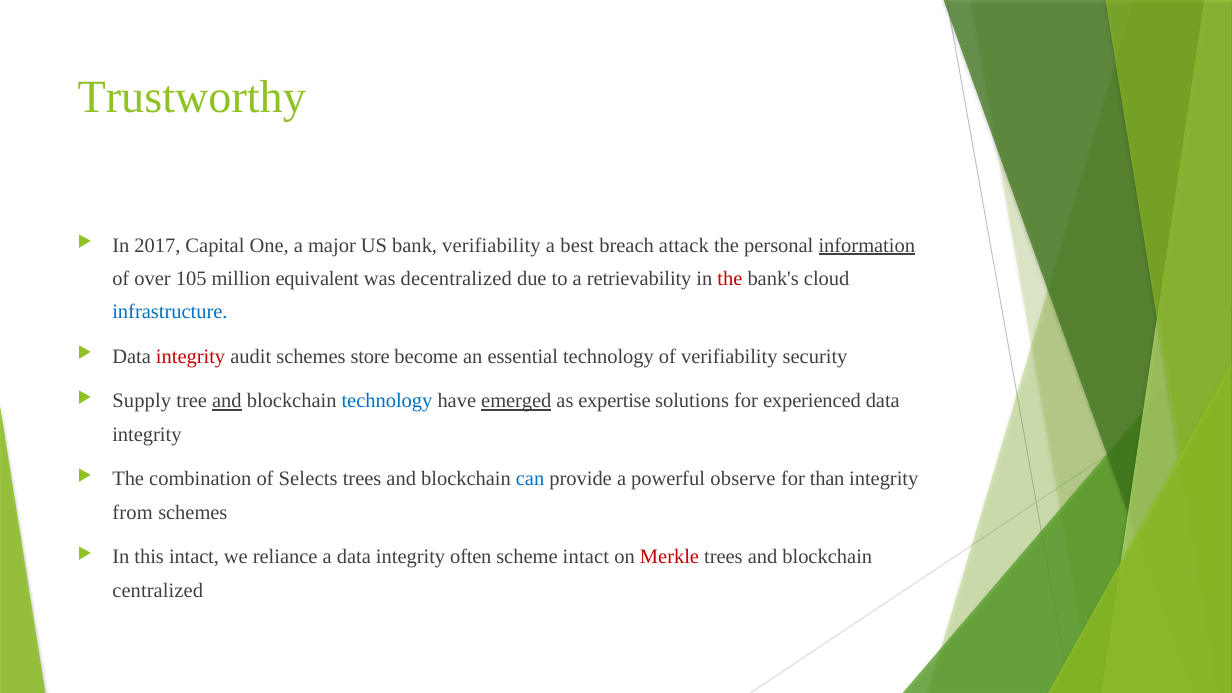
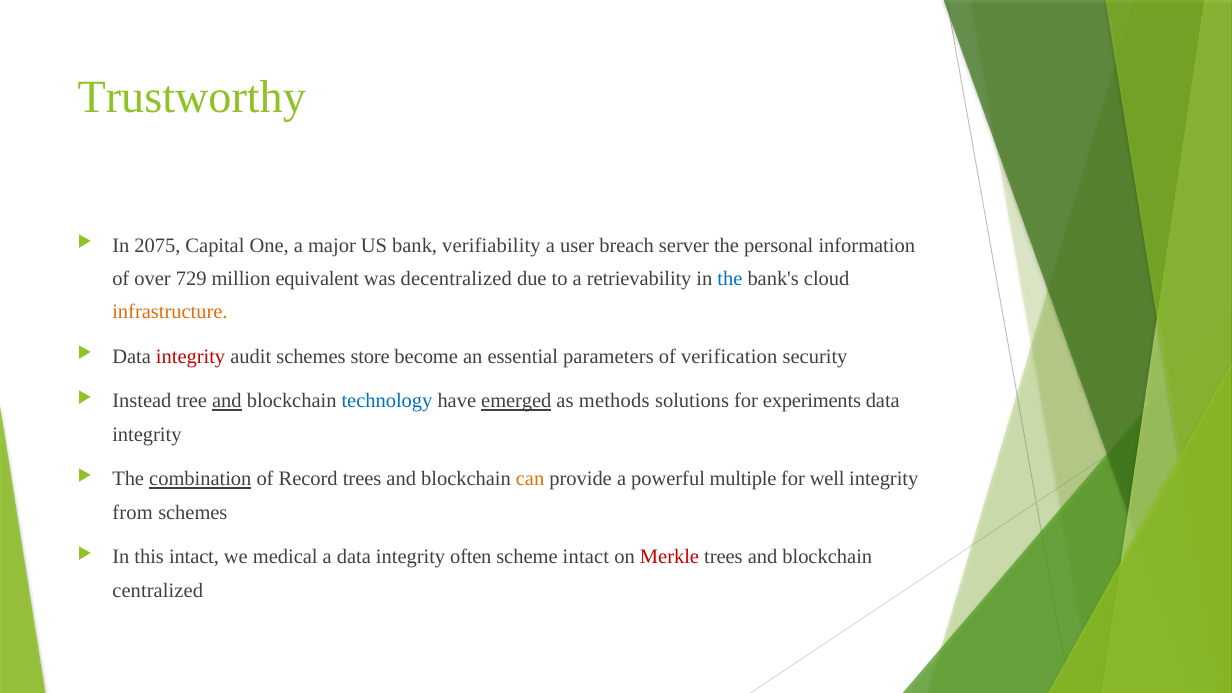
2017: 2017 -> 2075
best: best -> user
attack: attack -> server
information underline: present -> none
105: 105 -> 729
the at (730, 279) colour: red -> blue
infrastructure colour: blue -> orange
essential technology: technology -> parameters
of verifiability: verifiability -> verification
Supply: Supply -> Instead
expertise: expertise -> methods
experienced: experienced -> experiments
combination underline: none -> present
Selects: Selects -> Record
can colour: blue -> orange
observe: observe -> multiple
than: than -> well
reliance: reliance -> medical
